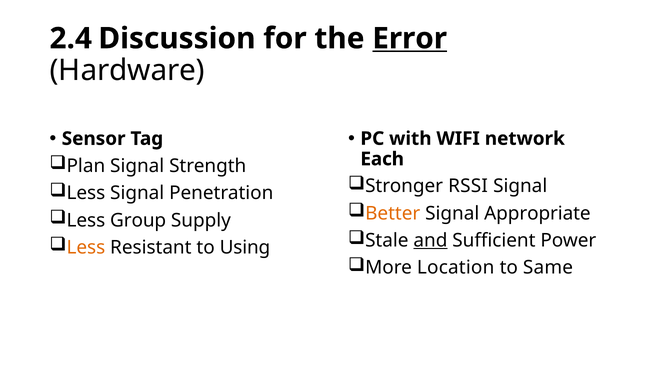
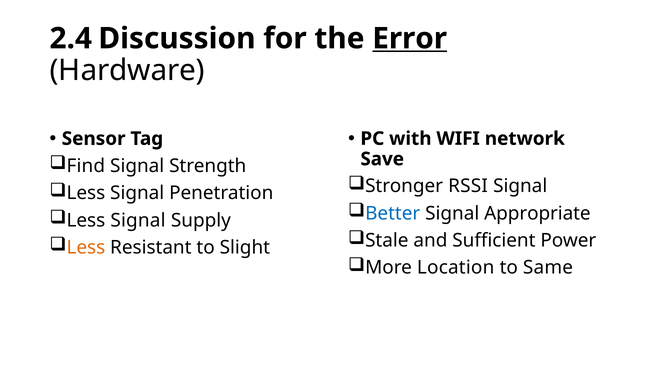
Each: Each -> Save
Plan: Plan -> Find
Better colour: orange -> blue
Group at (138, 221): Group -> Signal
and underline: present -> none
Using: Using -> Slight
